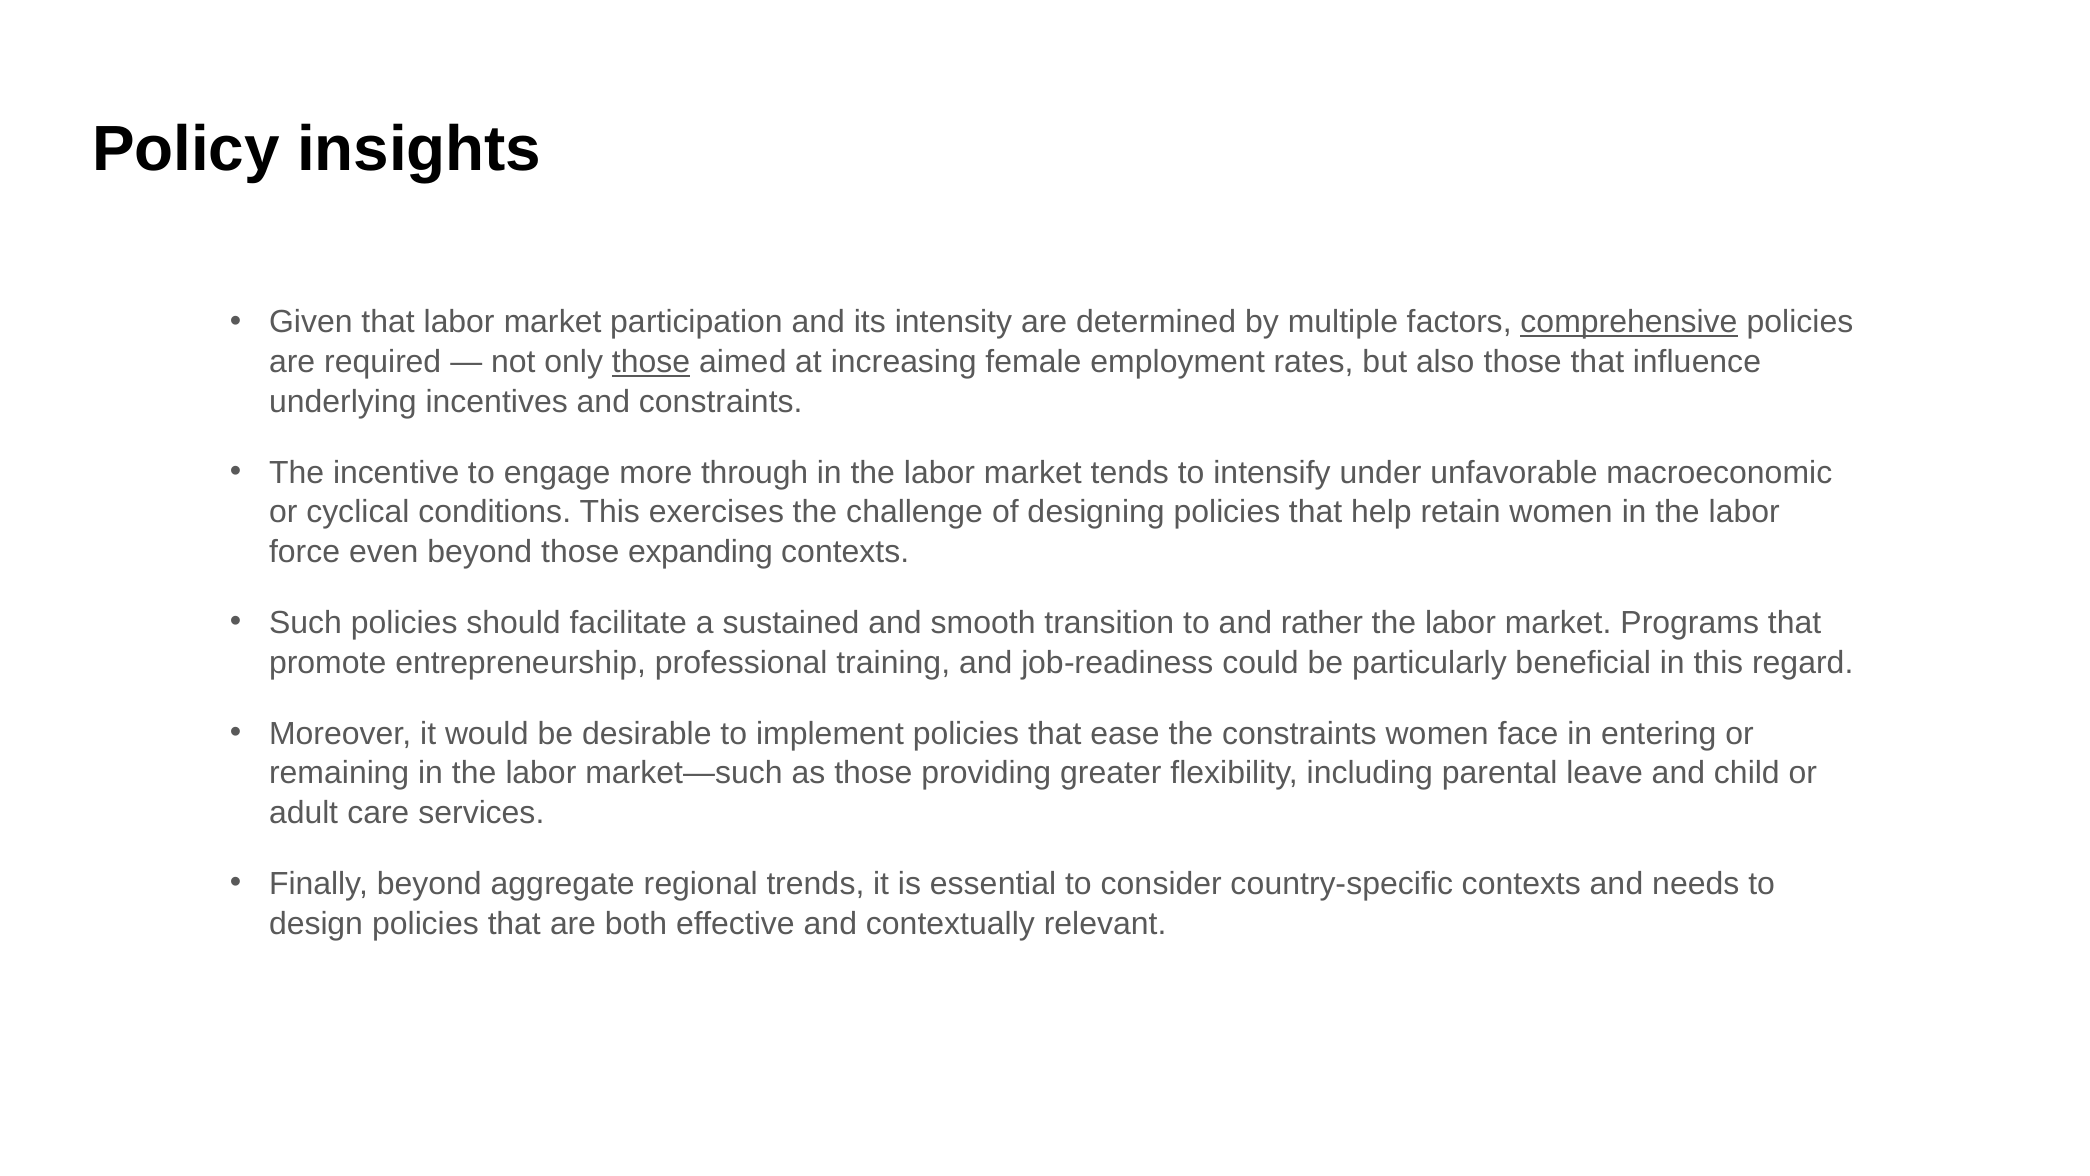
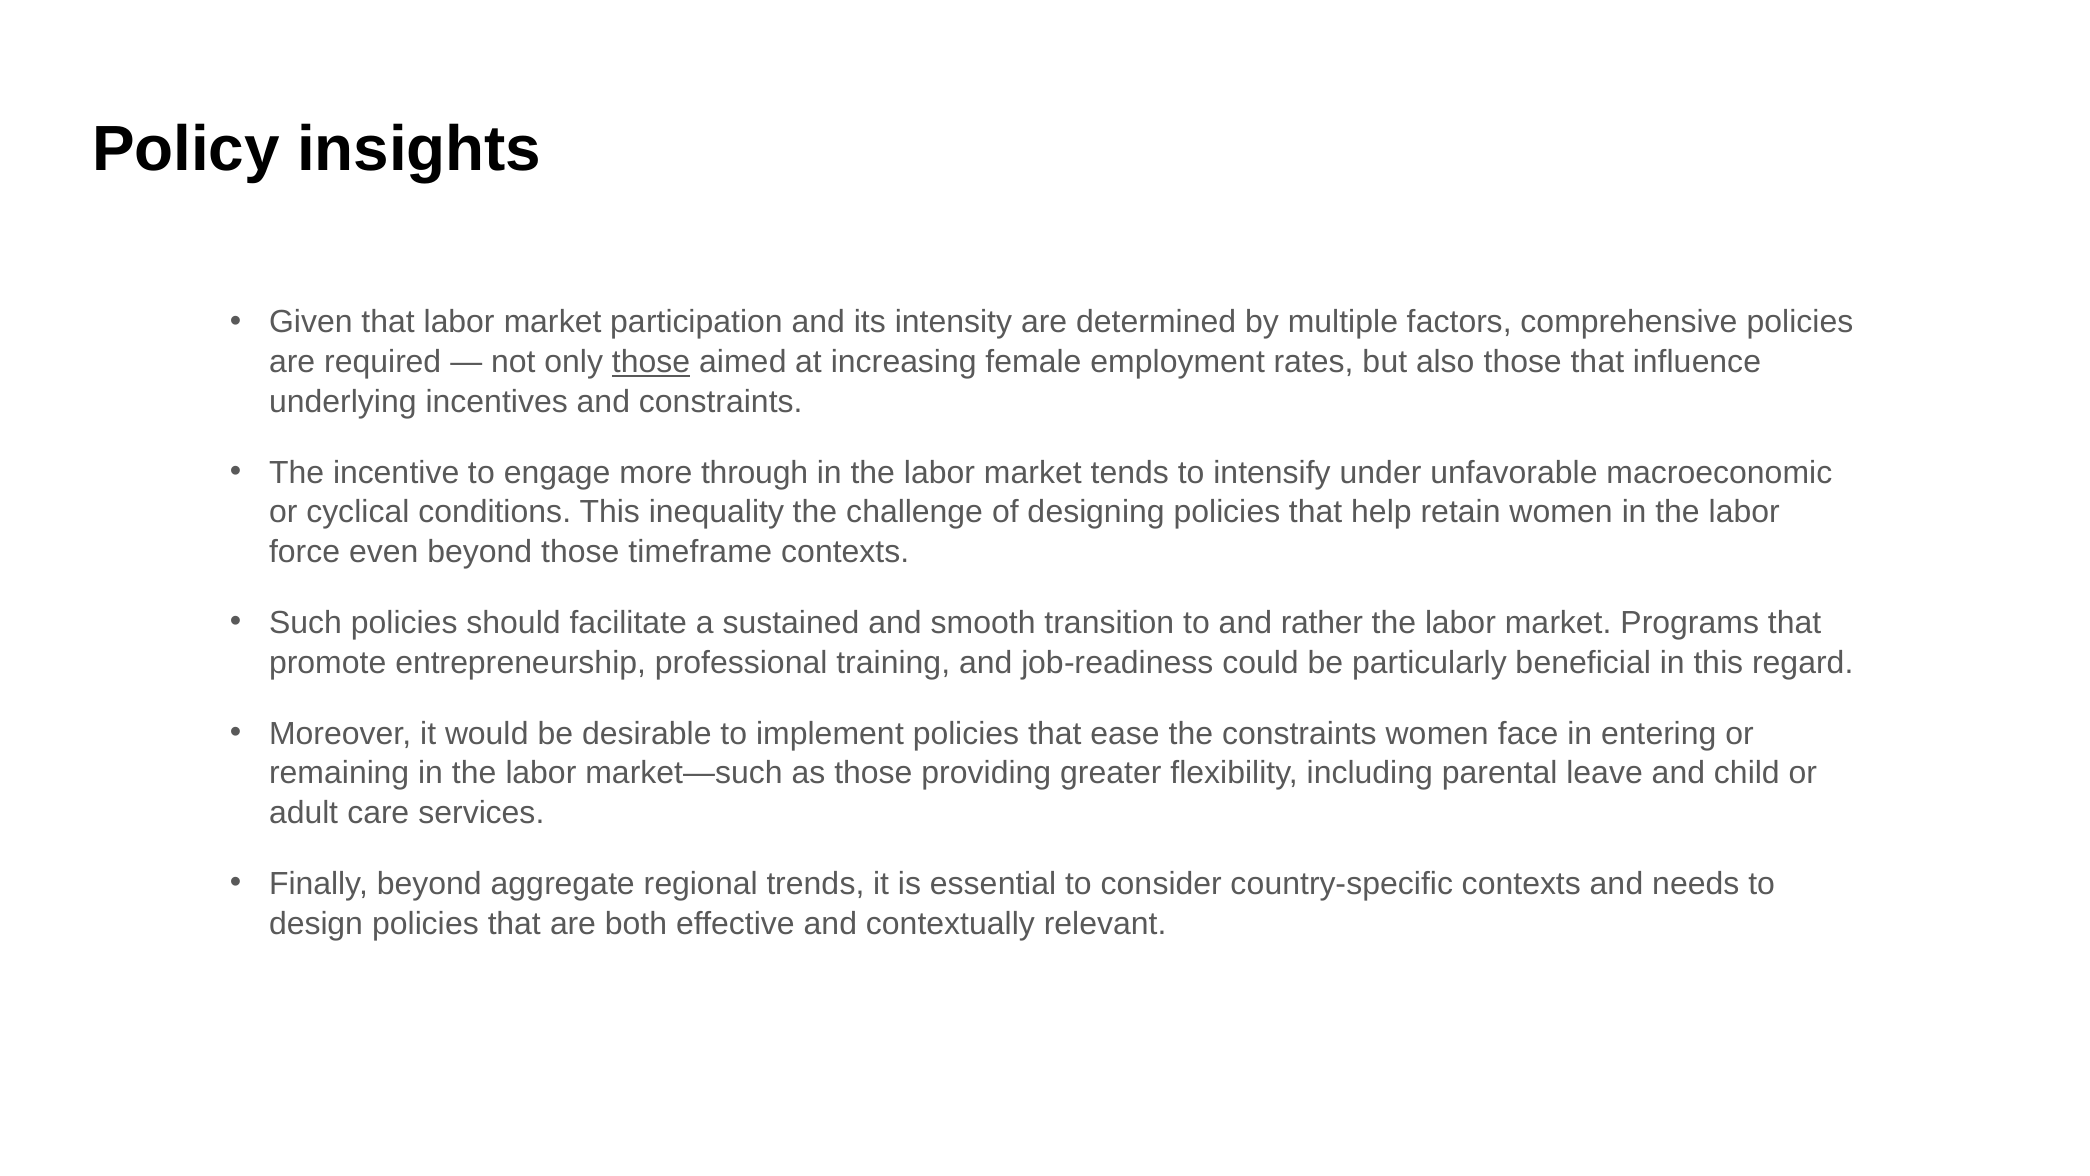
comprehensive underline: present -> none
exercises: exercises -> inequality
expanding: expanding -> timeframe
